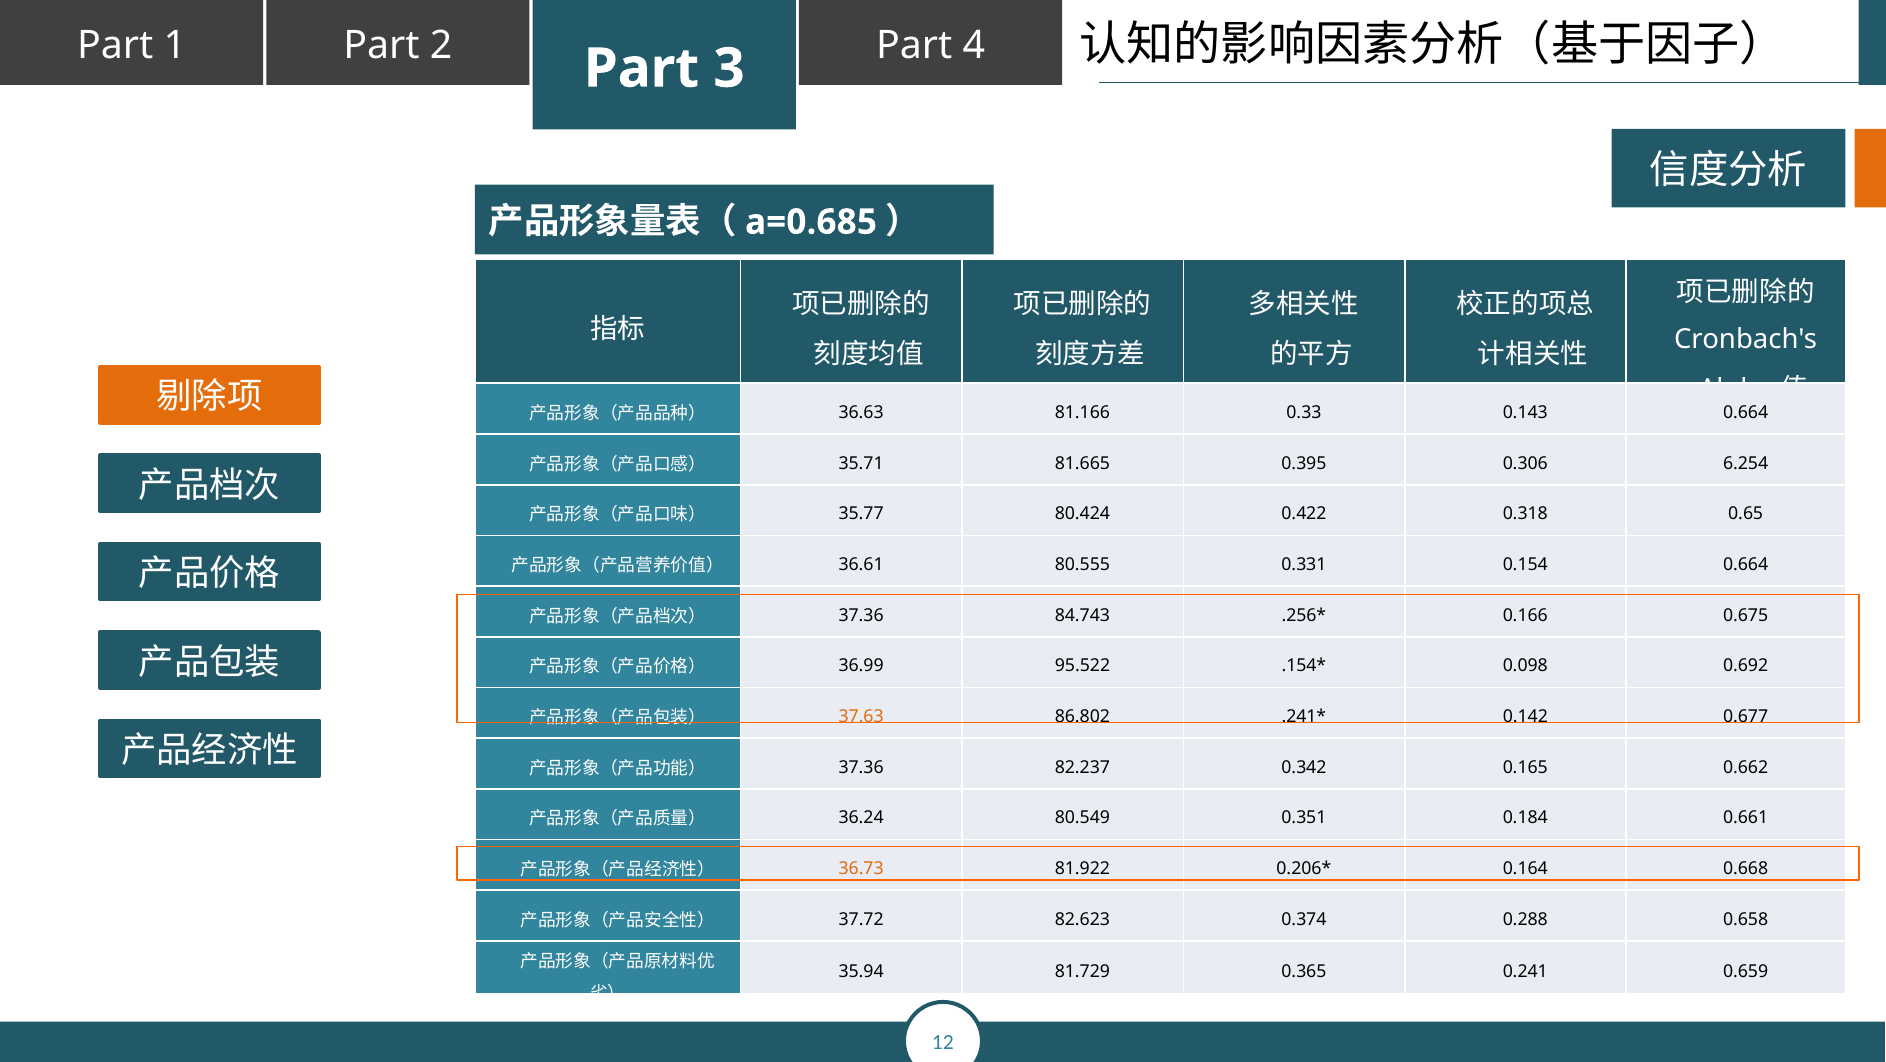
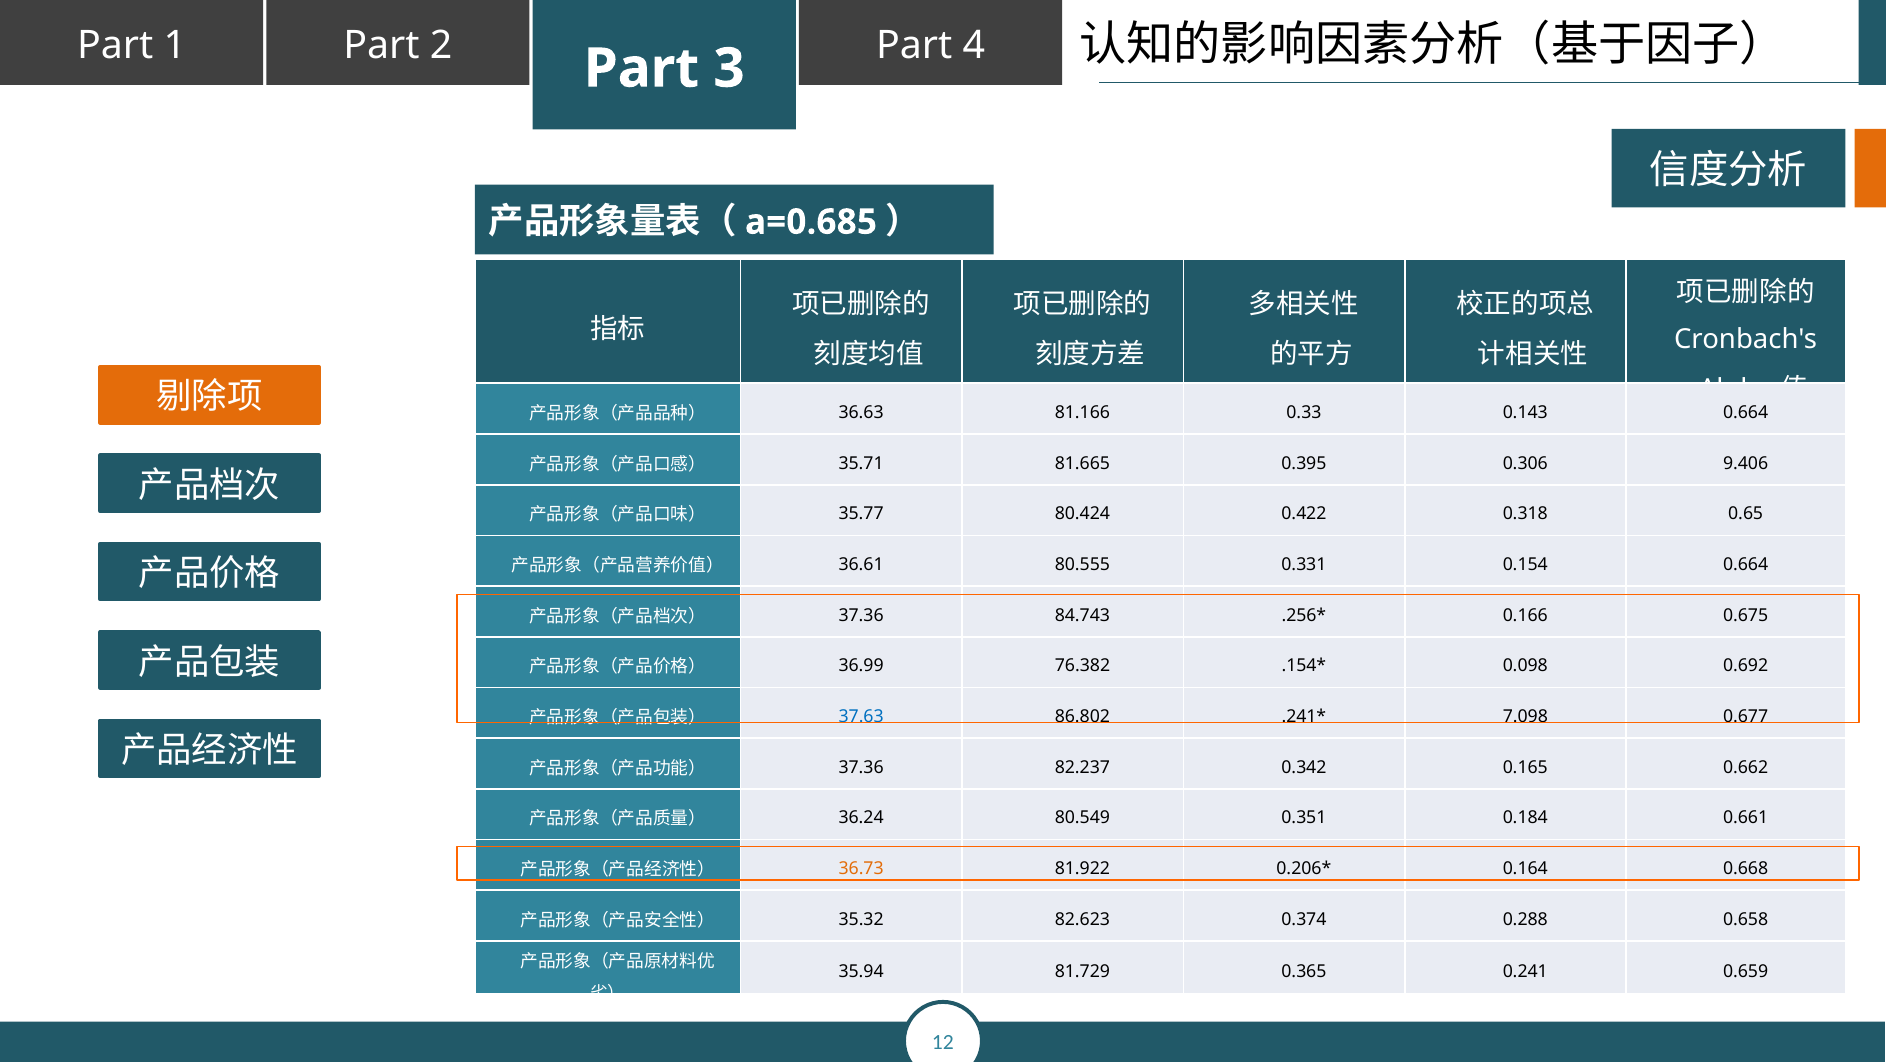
6.254: 6.254 -> 9.406
95.522: 95.522 -> 76.382
37.63 colour: orange -> blue
0.142: 0.142 -> 7.098
37.72: 37.72 -> 35.32
